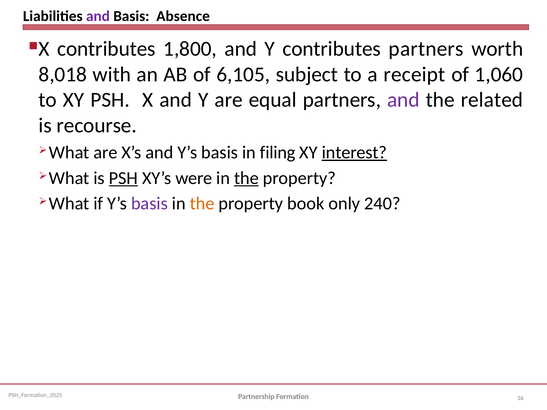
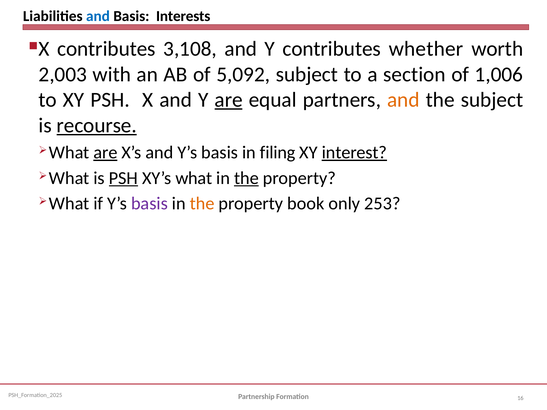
and at (98, 16) colour: purple -> blue
Absence: Absence -> Interests
1,800: 1,800 -> 3,108
contributes partners: partners -> whether
8,018: 8,018 -> 2,003
6,105: 6,105 -> 5,092
receipt: receipt -> section
1,060: 1,060 -> 1,006
are at (229, 100) underline: none -> present
and at (403, 100) colour: purple -> orange
the related: related -> subject
recourse underline: none -> present
are at (105, 153) underline: none -> present
were: were -> what
240: 240 -> 253
